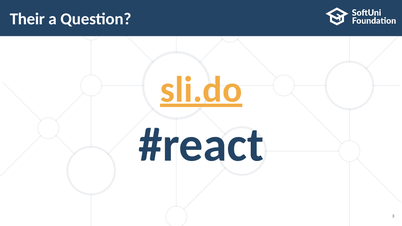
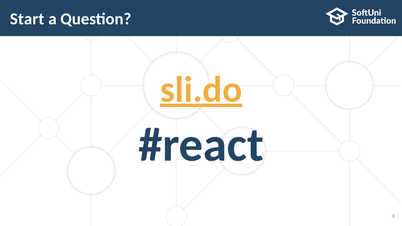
Their: Their -> Start
